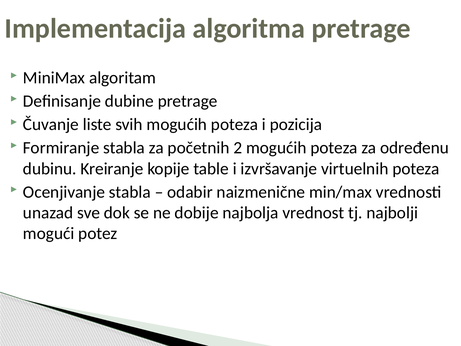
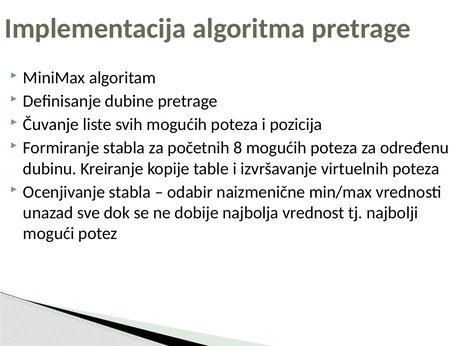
2: 2 -> 8
